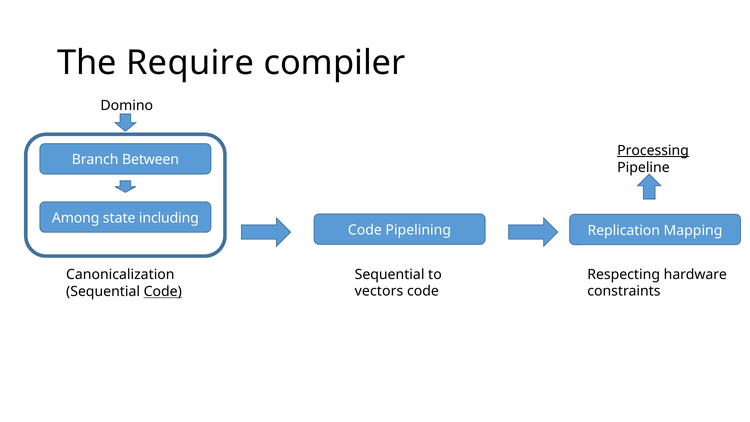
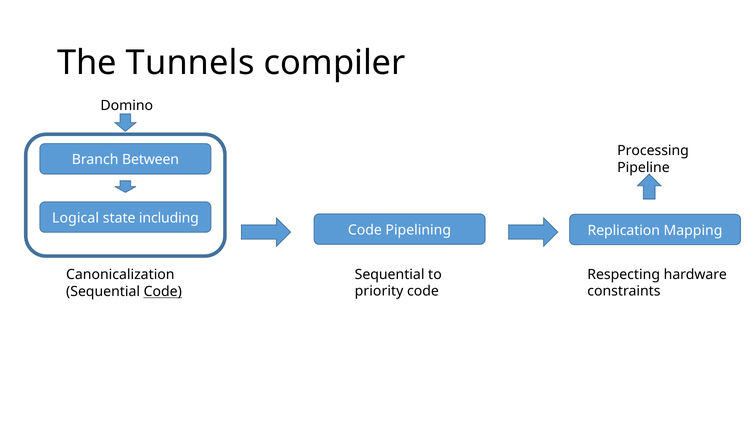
Require: Require -> Tunnels
Processing underline: present -> none
Among: Among -> Logical
vectors: vectors -> priority
